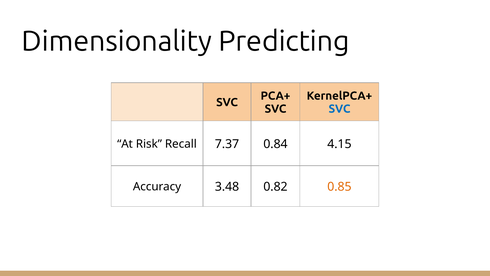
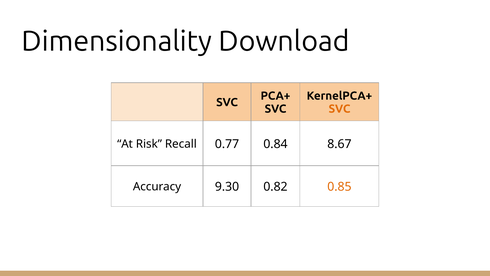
Predicting: Predicting -> Download
SVC at (339, 109) colour: blue -> orange
7.37: 7.37 -> 0.77
4.15: 4.15 -> 8.67
3.48: 3.48 -> 9.30
